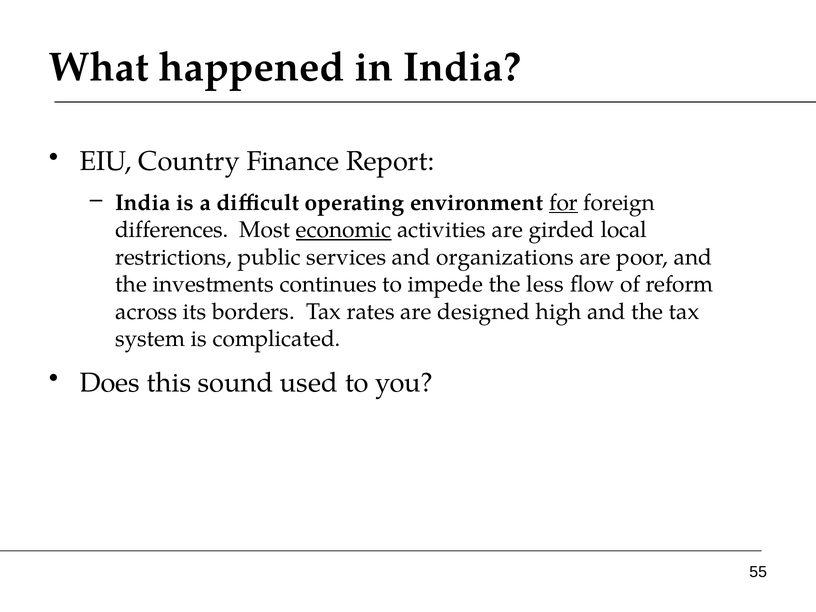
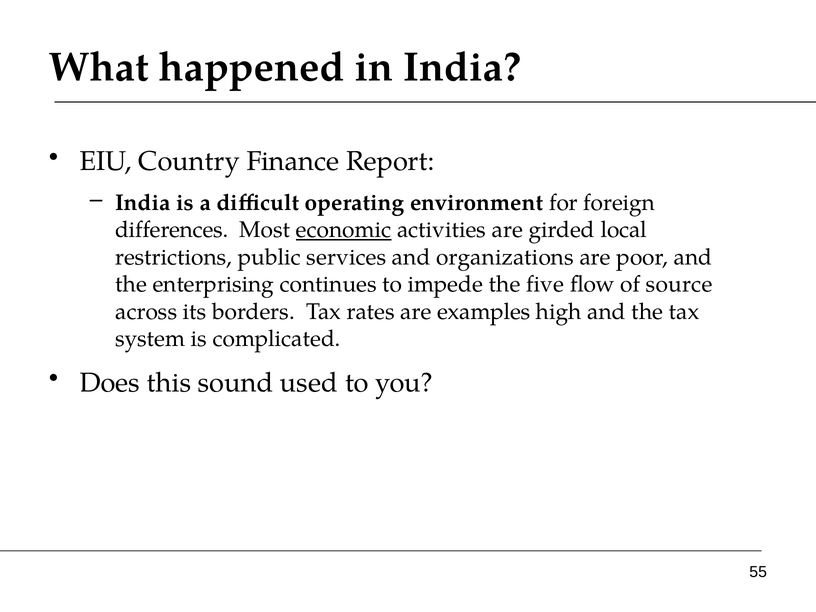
for underline: present -> none
investments: investments -> enterprising
less: less -> five
reform: reform -> source
designed: designed -> examples
